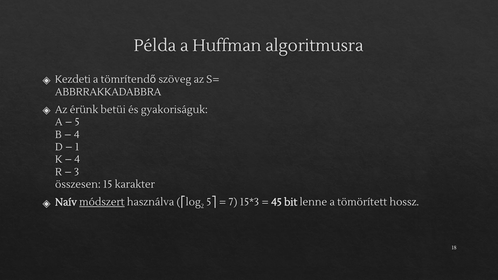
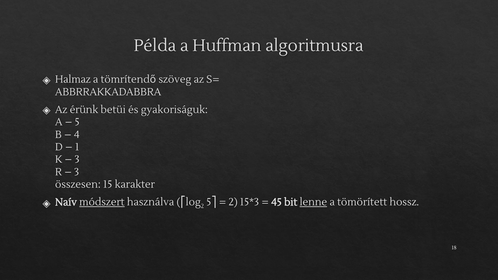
Kezdeti: Kezdeti -> Halmaz
4 at (77, 160): 4 -> 3
7 at (233, 202): 7 -> 2
lenne underline: none -> present
